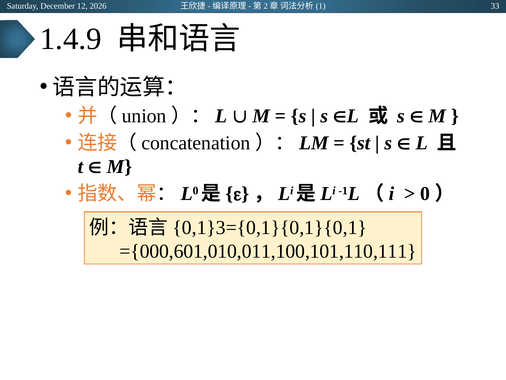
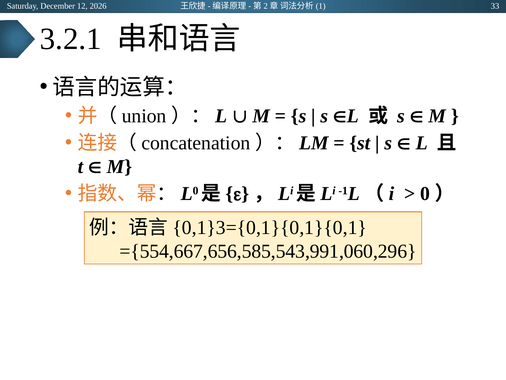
1.4.9: 1.4.9 -> 3.2.1
={000,601,010,011,100,101,110,111: ={000,601,010,011,100,101,110,111 -> ={554,667,656,585,543,991,060,296
